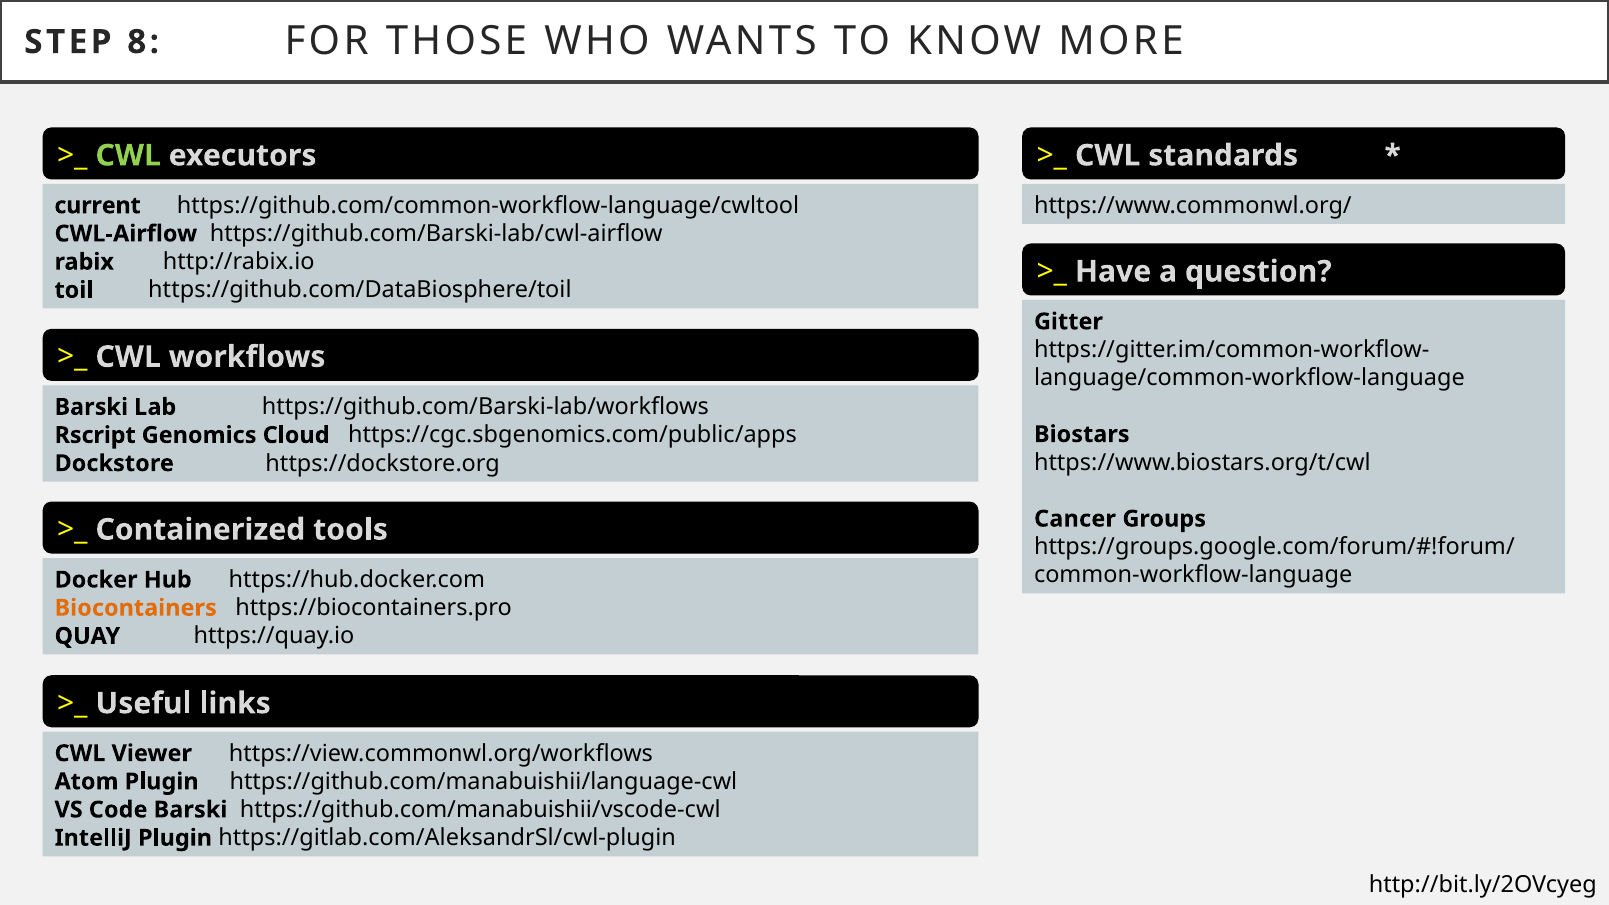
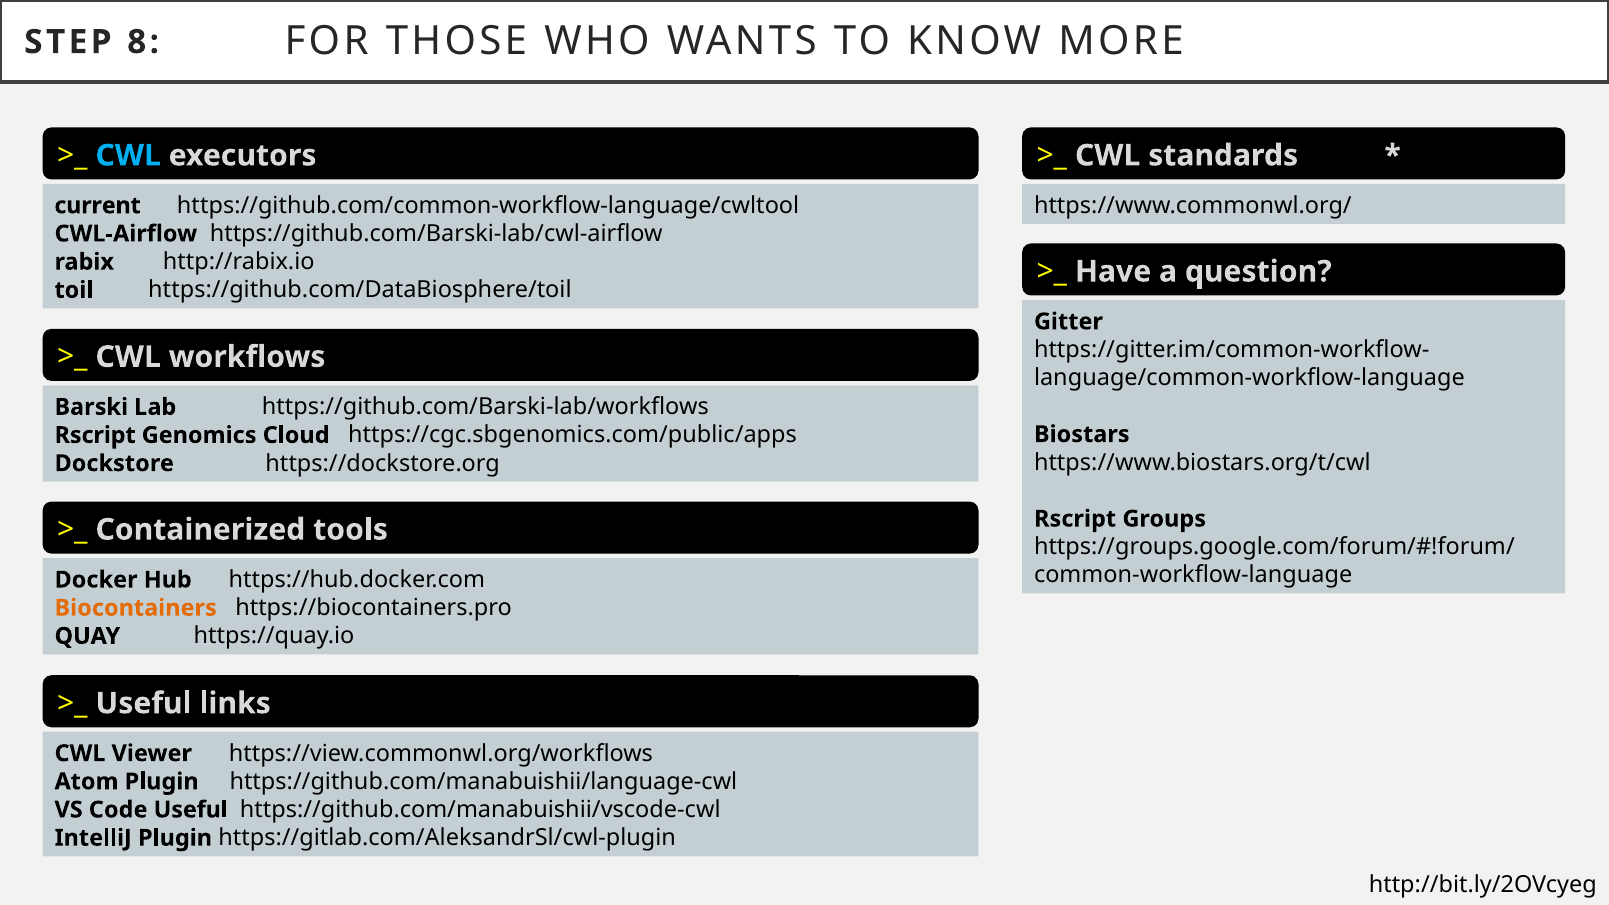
CWL at (128, 156) colour: light green -> light blue
Cancer at (1075, 519): Cancer -> Rscript
Code Barski: Barski -> Useful
